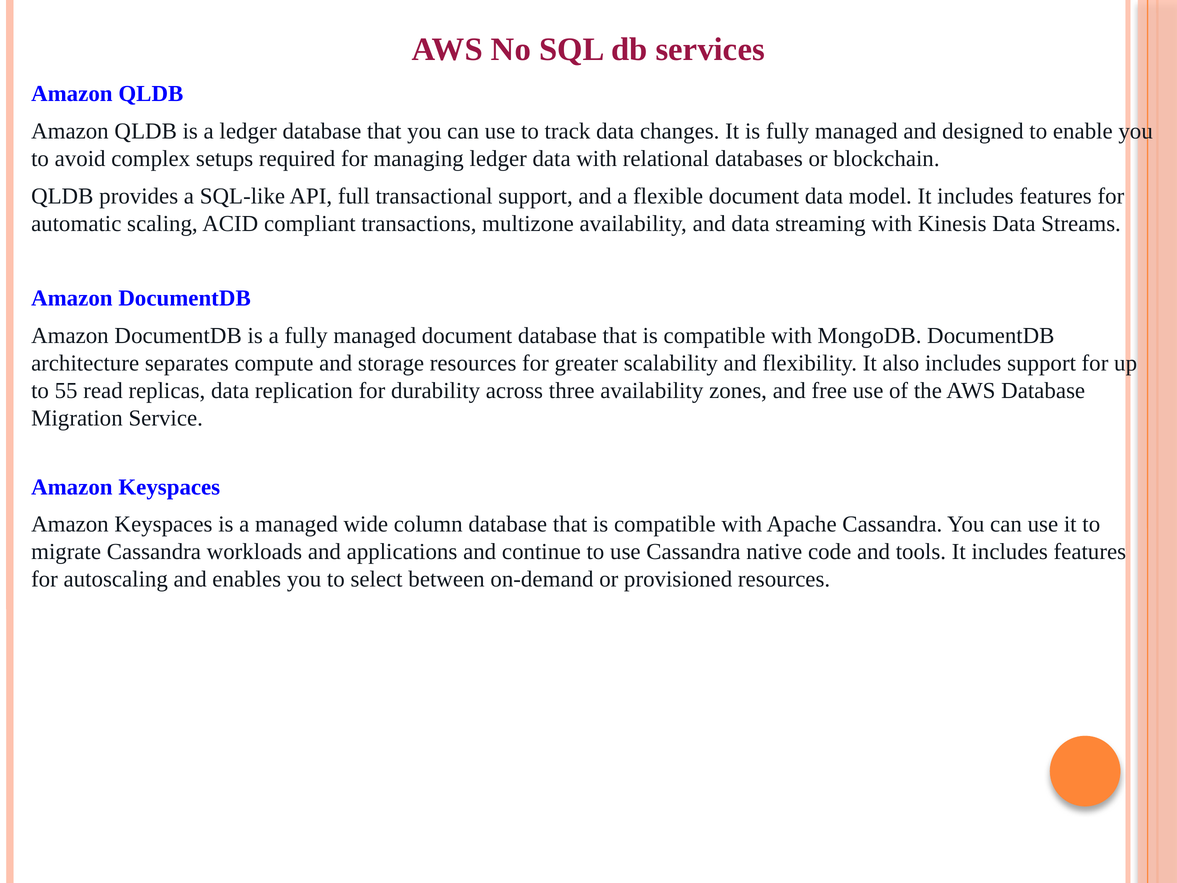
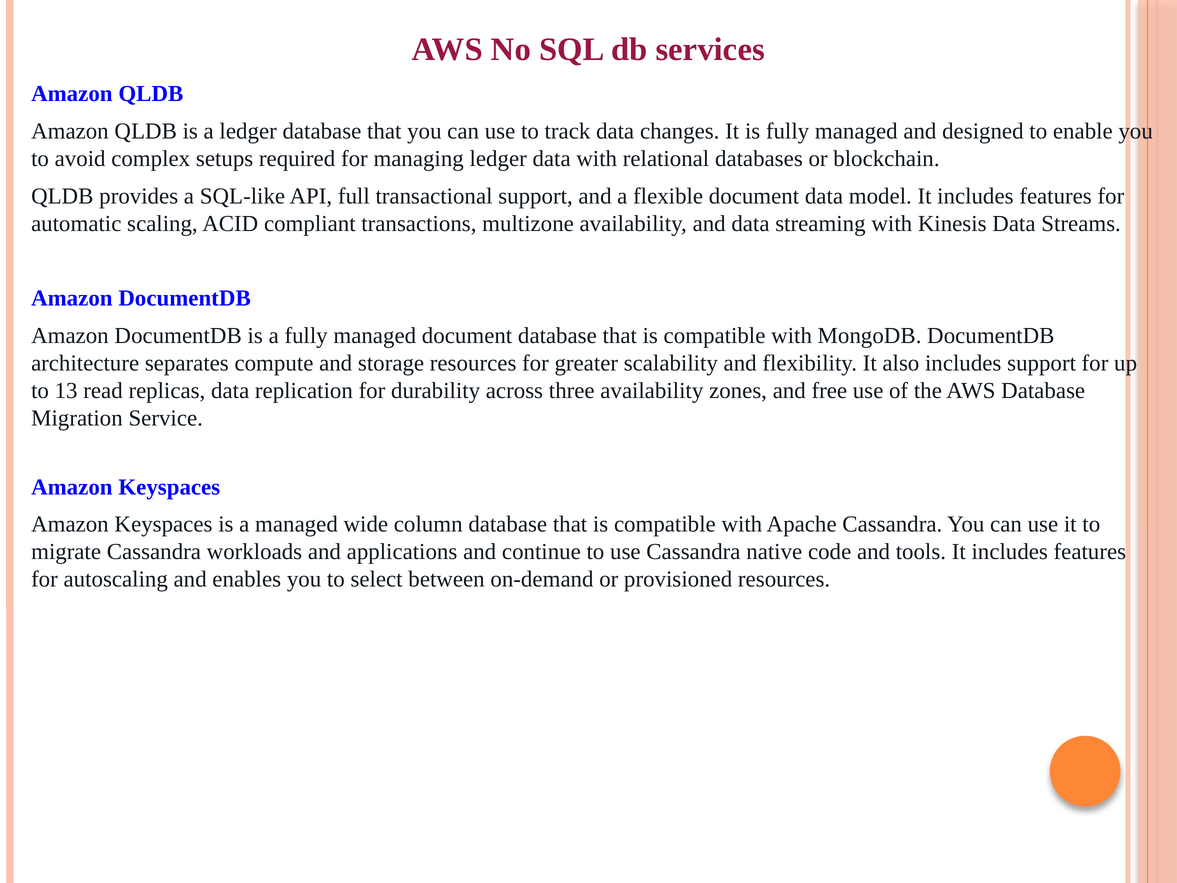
55: 55 -> 13
